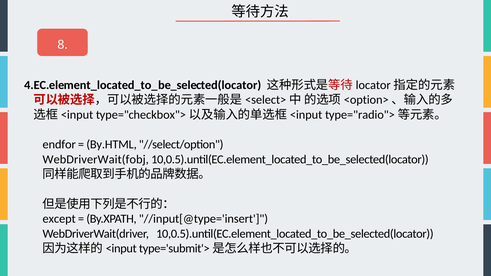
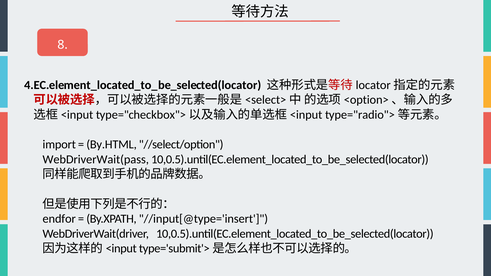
endfor: endfor -> import
WebDriverWait(fobj: WebDriverWait(fobj -> WebDriverWait(pass
except: except -> endfor
